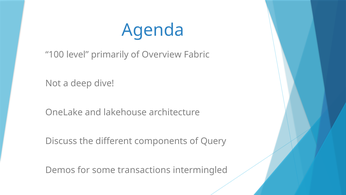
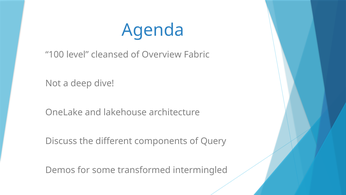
primarily: primarily -> cleansed
transactions: transactions -> transformed
